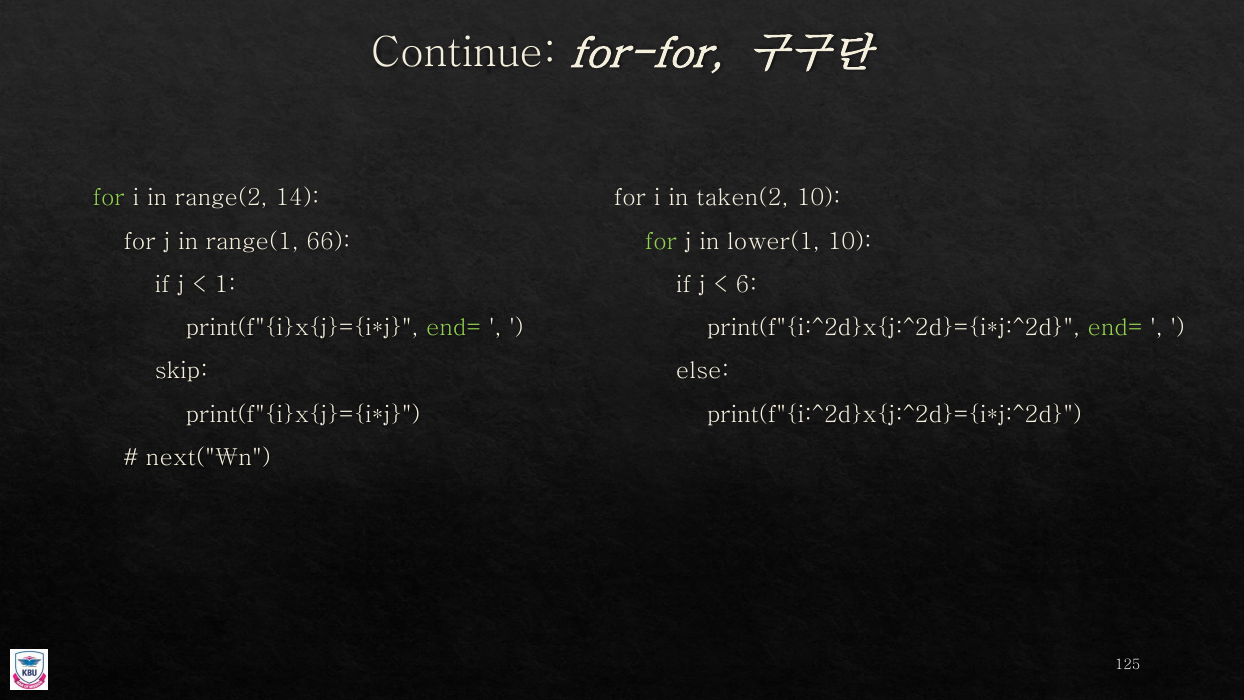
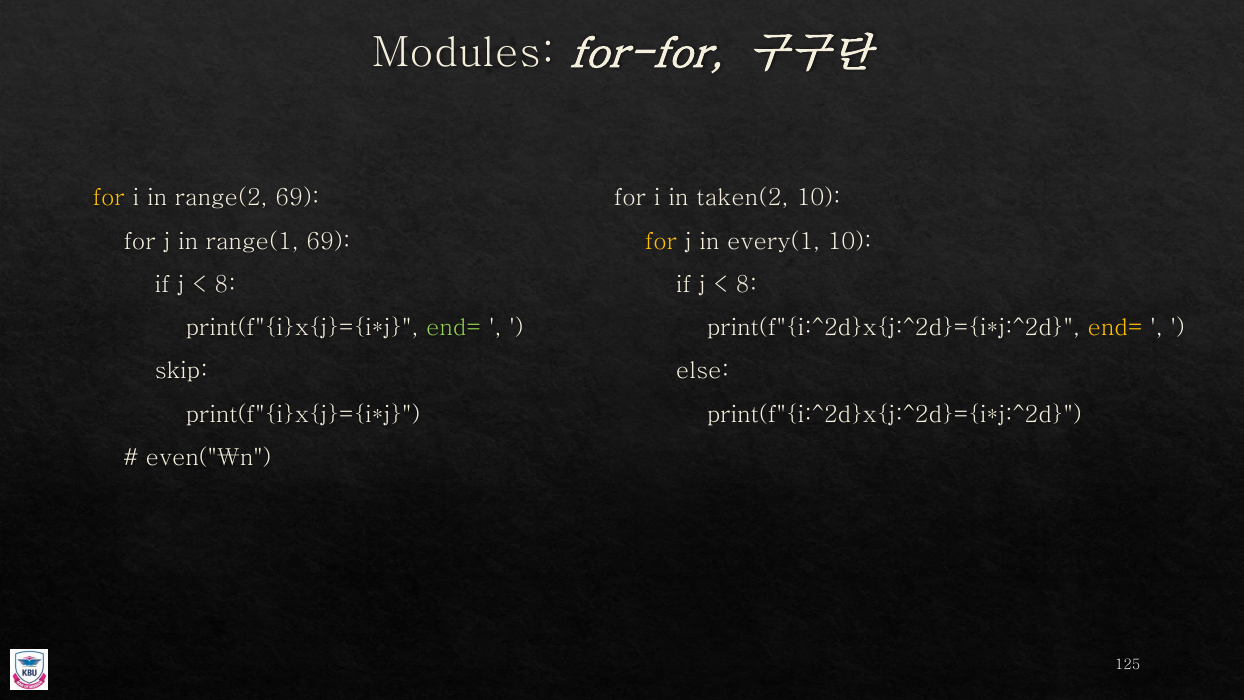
Continue: Continue -> Modules
for at (109, 198) colour: light green -> yellow
range(2 14: 14 -> 69
range(1 66: 66 -> 69
for at (661, 241) colour: light green -> yellow
lower(1: lower(1 -> every(1
6 at (747, 284): 6 -> 8
1 at (225, 285): 1 -> 8
end= at (1115, 328) colour: light green -> yellow
next("\n: next("\n -> even("\n
